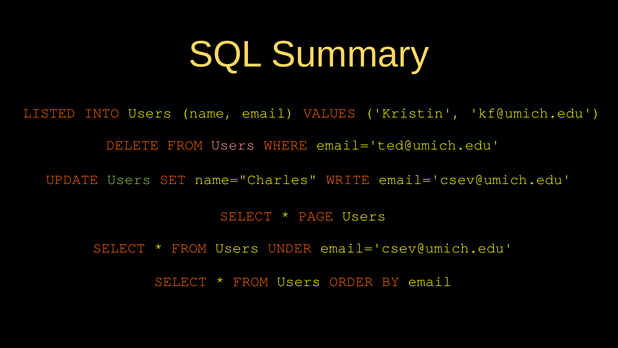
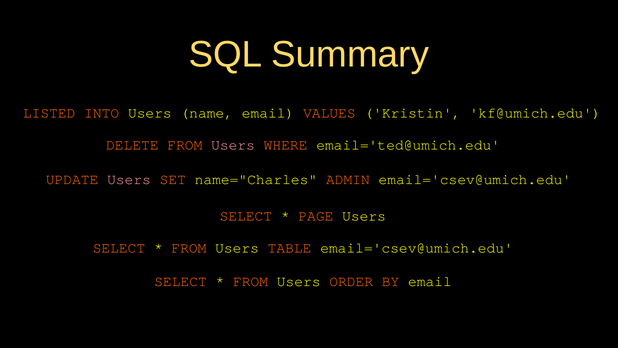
Users at (129, 179) colour: light green -> pink
WRITE: WRITE -> ADMIN
UNDER: UNDER -> TABLE
